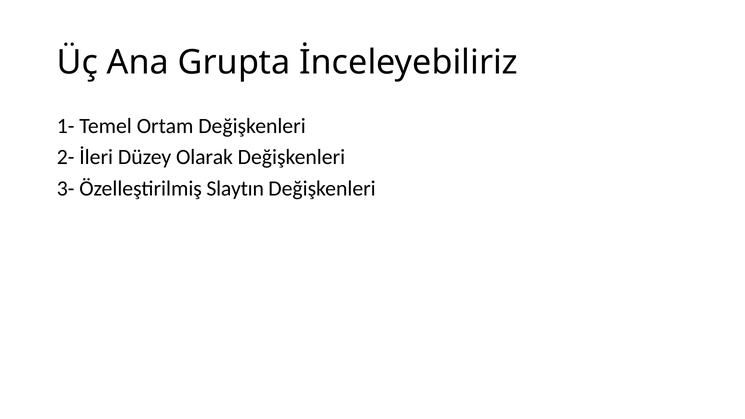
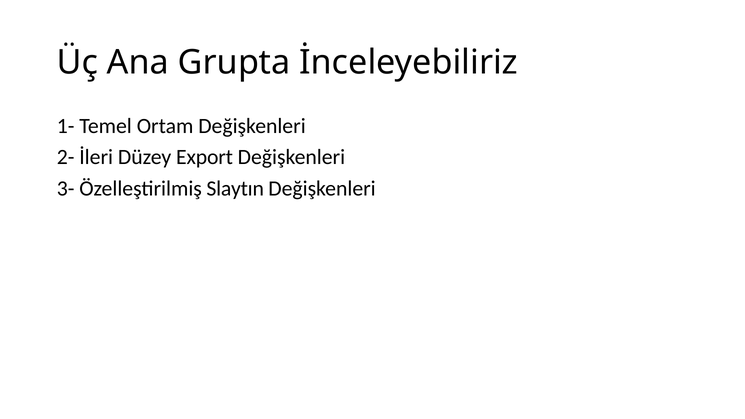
Olarak: Olarak -> Export
